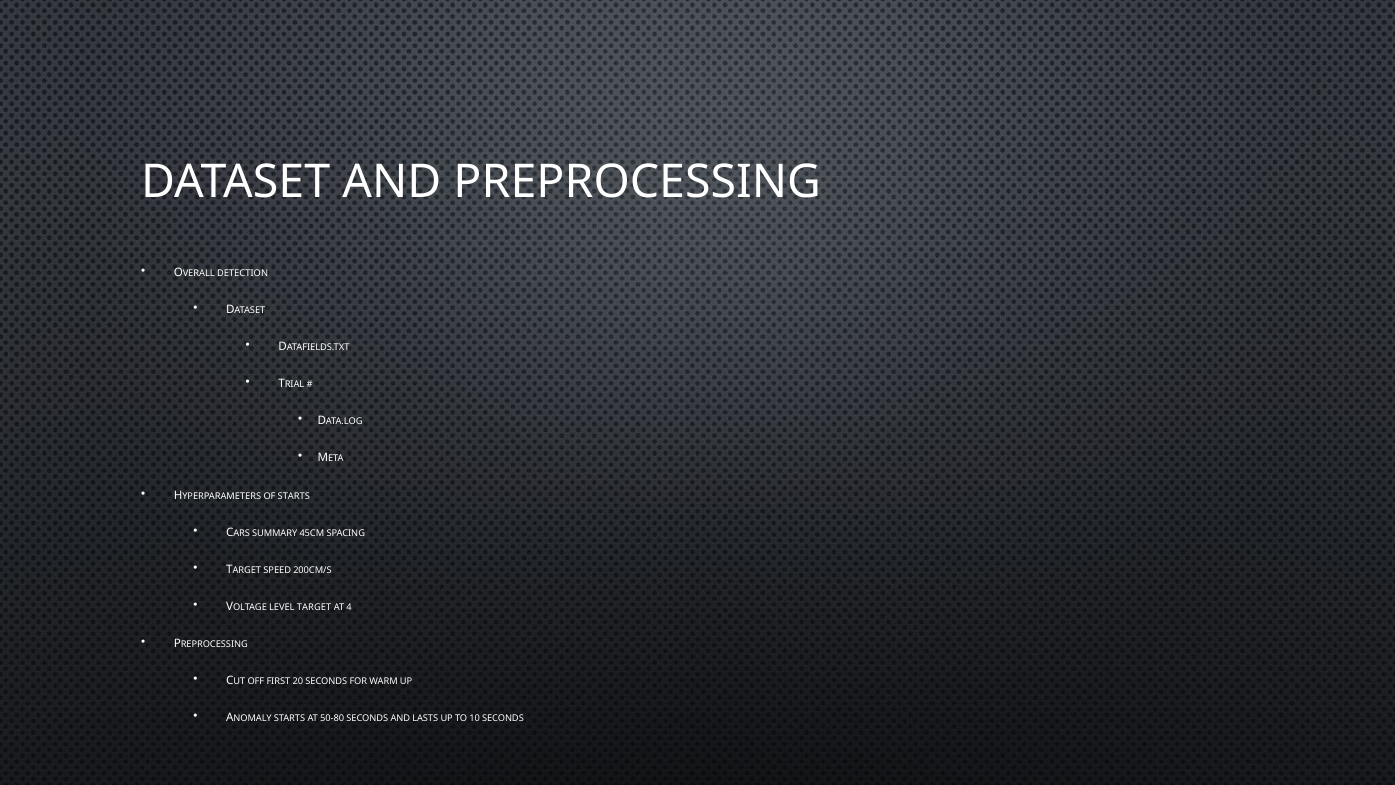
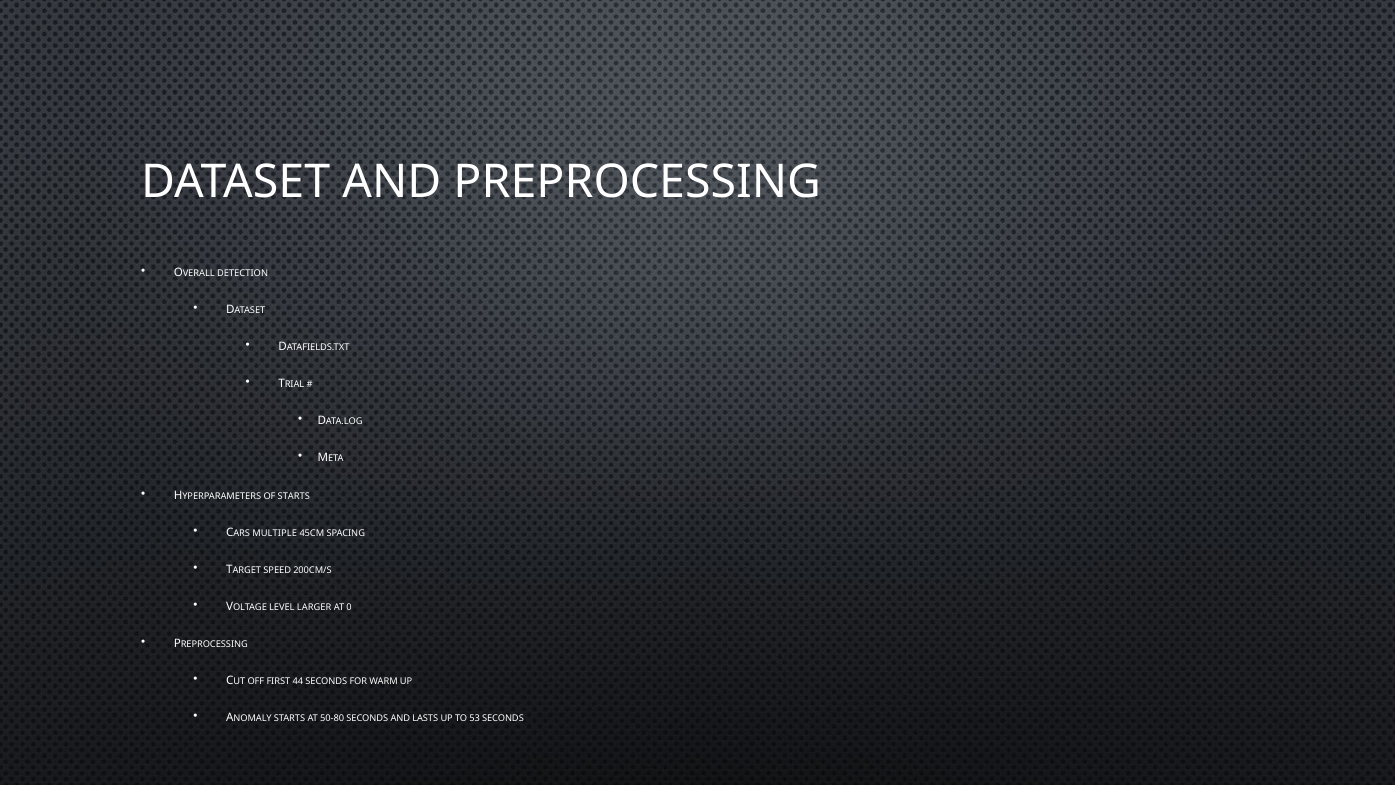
SUMMARY: SUMMARY -> MULTIPLE
LEVEL TARGET: TARGET -> LARGER
4: 4 -> 0
20: 20 -> 44
10: 10 -> 53
